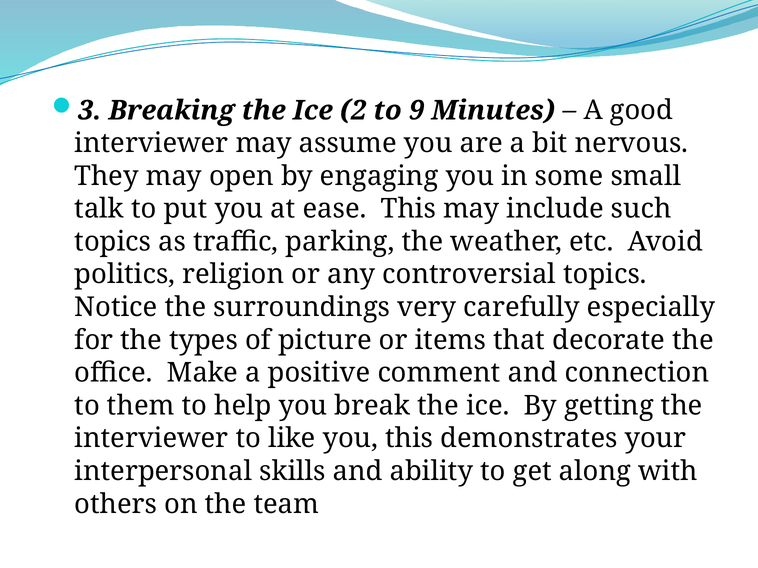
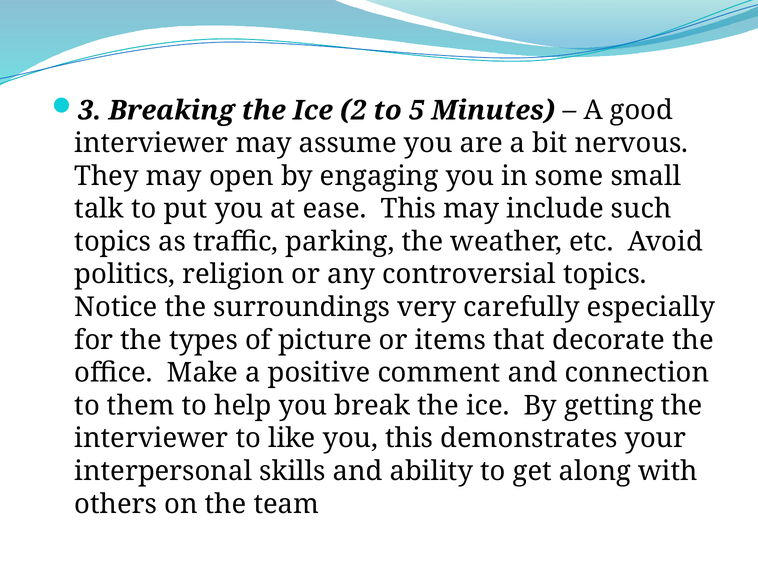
9: 9 -> 5
